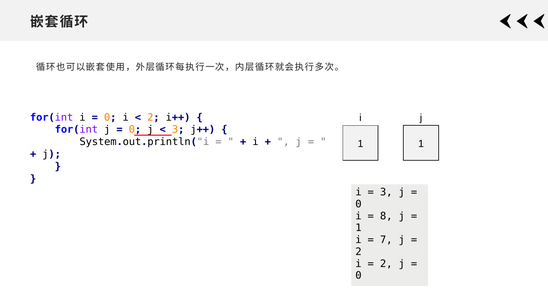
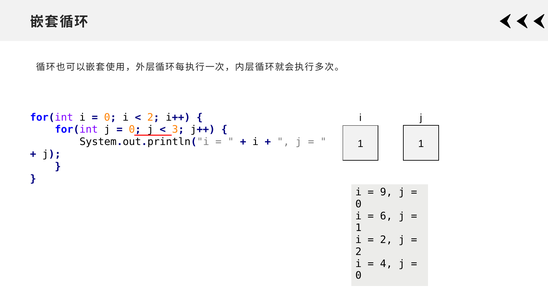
3 at (386, 192): 3 -> 9
8: 8 -> 6
7 at (386, 240): 7 -> 2
2 at (386, 264): 2 -> 4
